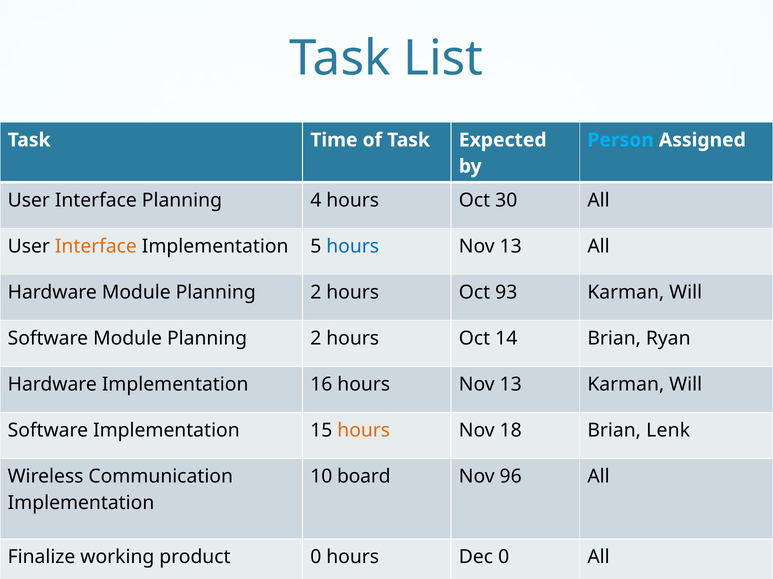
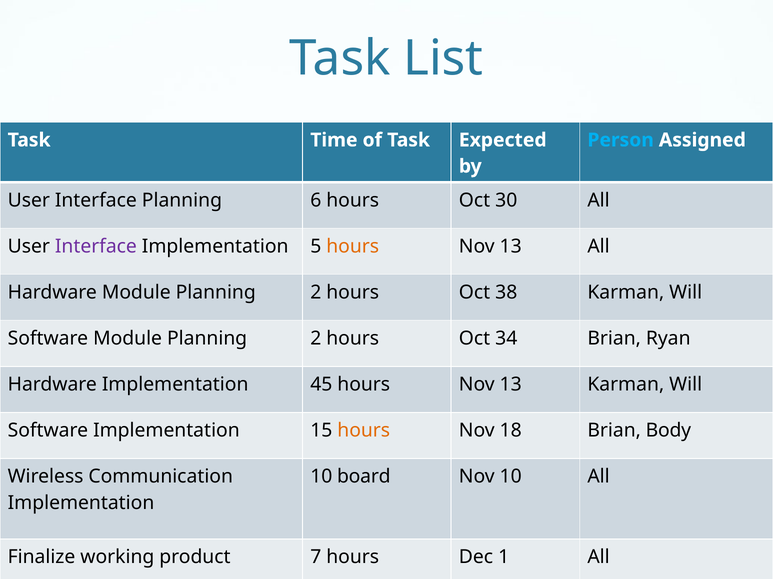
4: 4 -> 6
Interface at (96, 247) colour: orange -> purple
hours at (353, 247) colour: blue -> orange
93: 93 -> 38
14: 14 -> 34
16: 16 -> 45
Lenk: Lenk -> Body
Nov 96: 96 -> 10
product 0: 0 -> 7
Dec 0: 0 -> 1
